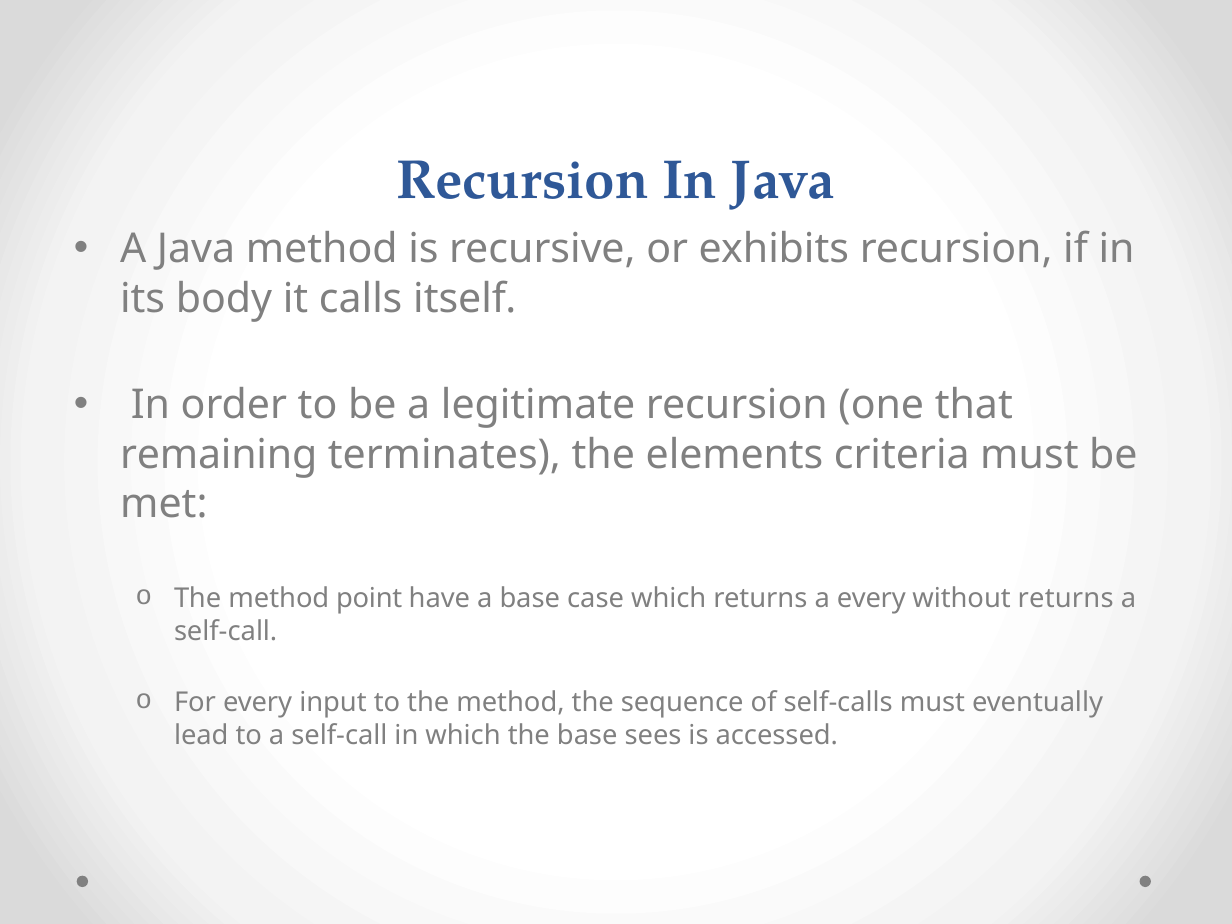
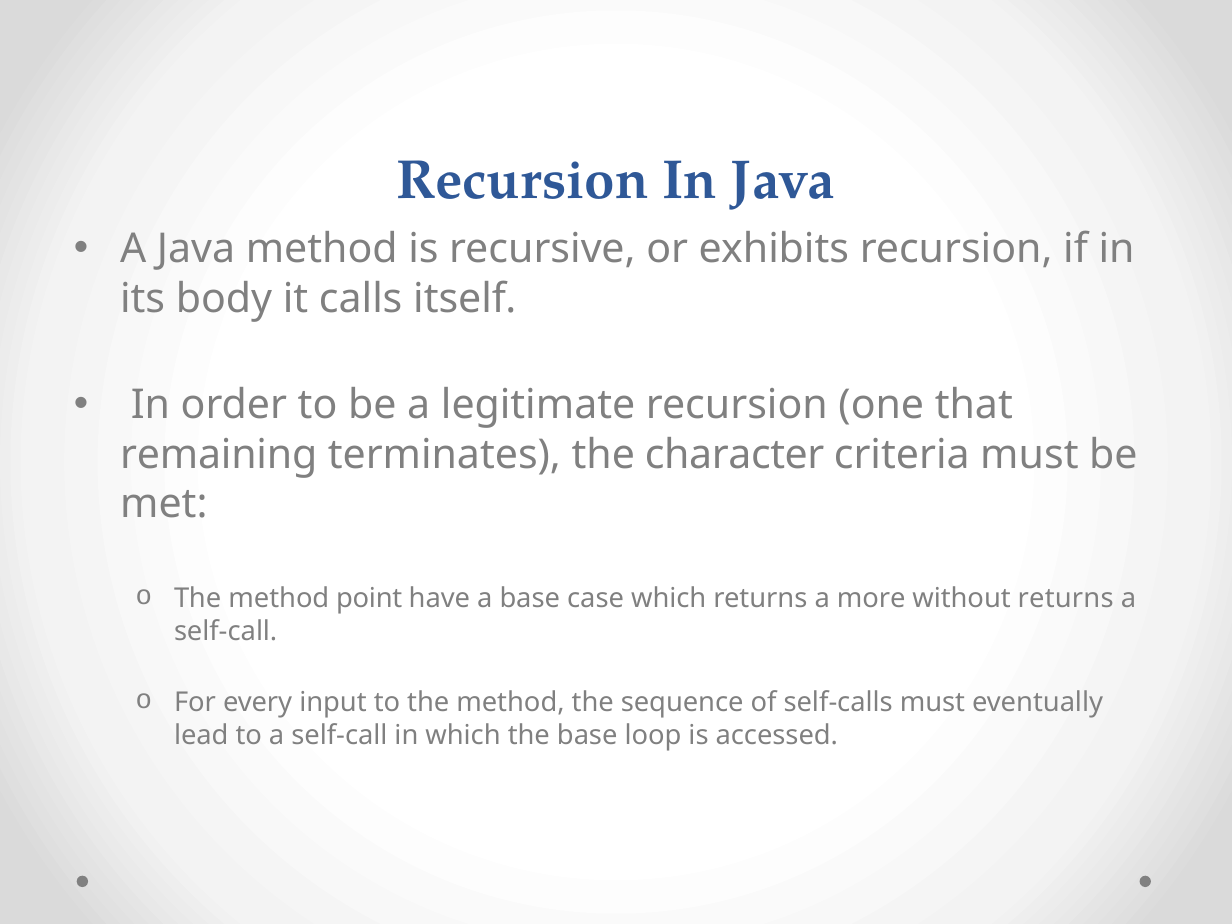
elements: elements -> character
a every: every -> more
sees: sees -> loop
